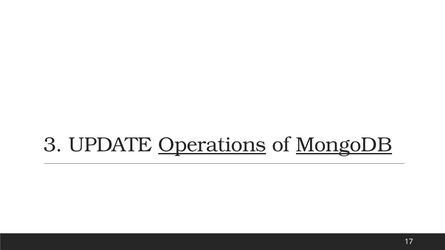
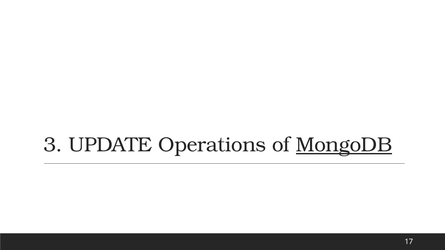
Operations underline: present -> none
